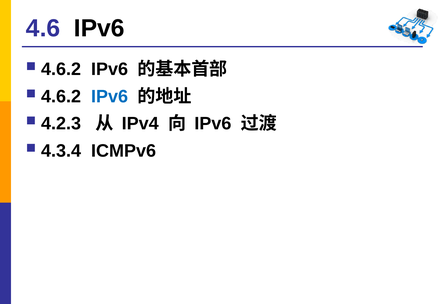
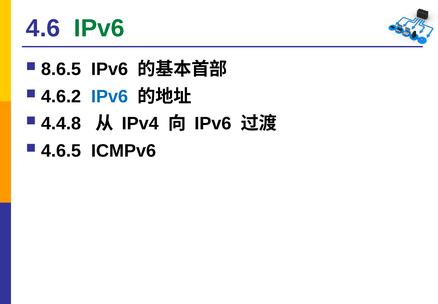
IPv6 at (99, 28) colour: black -> green
4.6.2 at (61, 69): 4.6.2 -> 8.6.5
4.2.3: 4.2.3 -> 4.4.8
4.3.4: 4.3.4 -> 4.6.5
